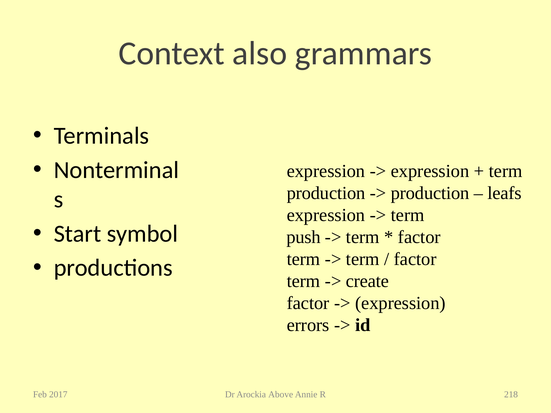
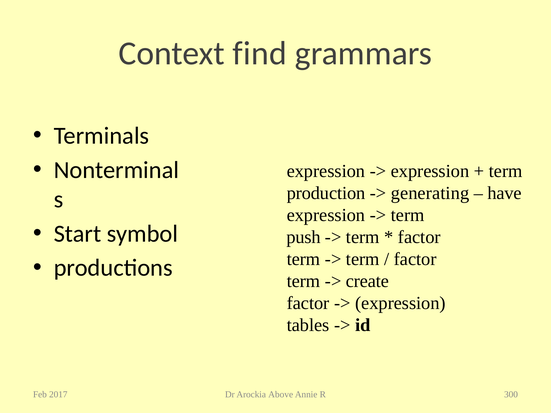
also: also -> find
production at (430, 193): production -> generating
leafs: leafs -> have
errors: errors -> tables
218: 218 -> 300
